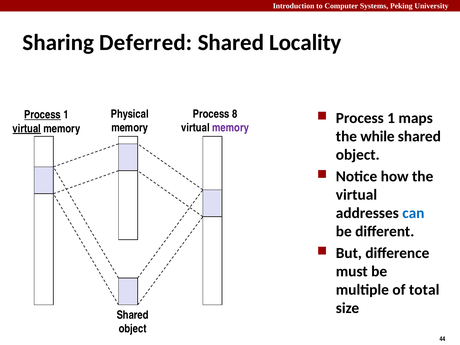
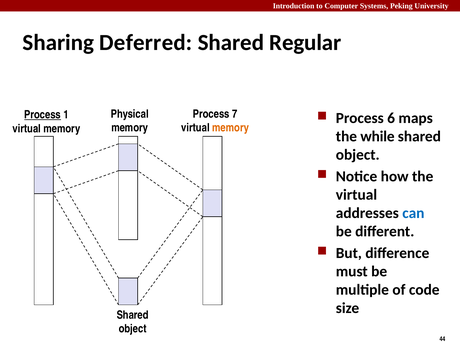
Locality: Locality -> Regular
8: 8 -> 7
1 at (391, 118): 1 -> 6
memory at (231, 128) colour: purple -> orange
virtual at (27, 129) underline: present -> none
total: total -> code
